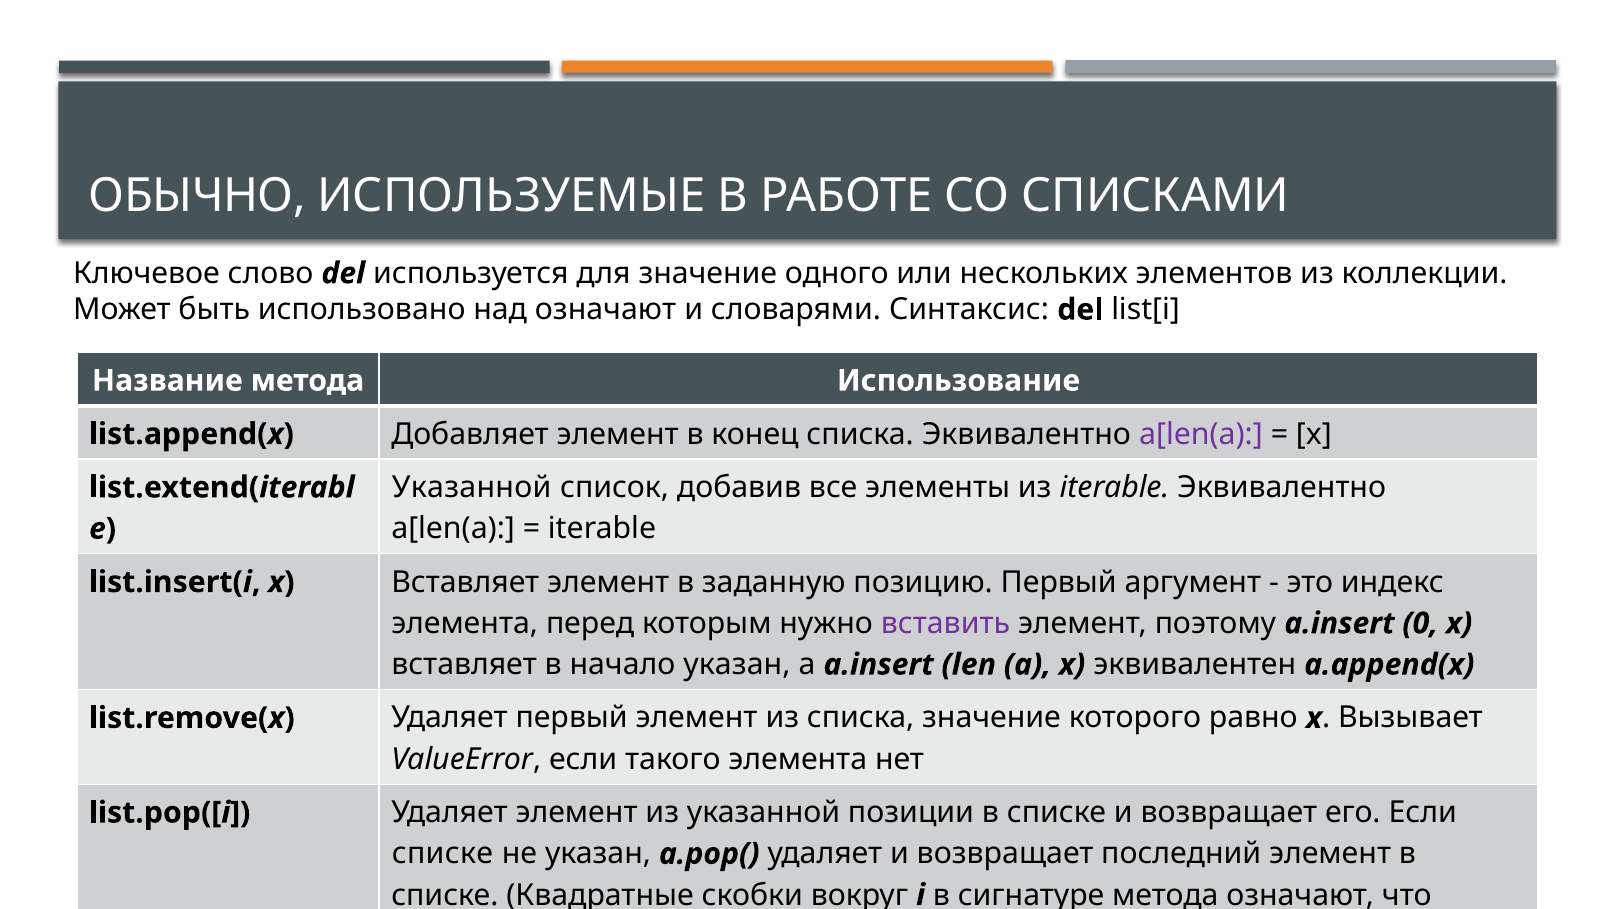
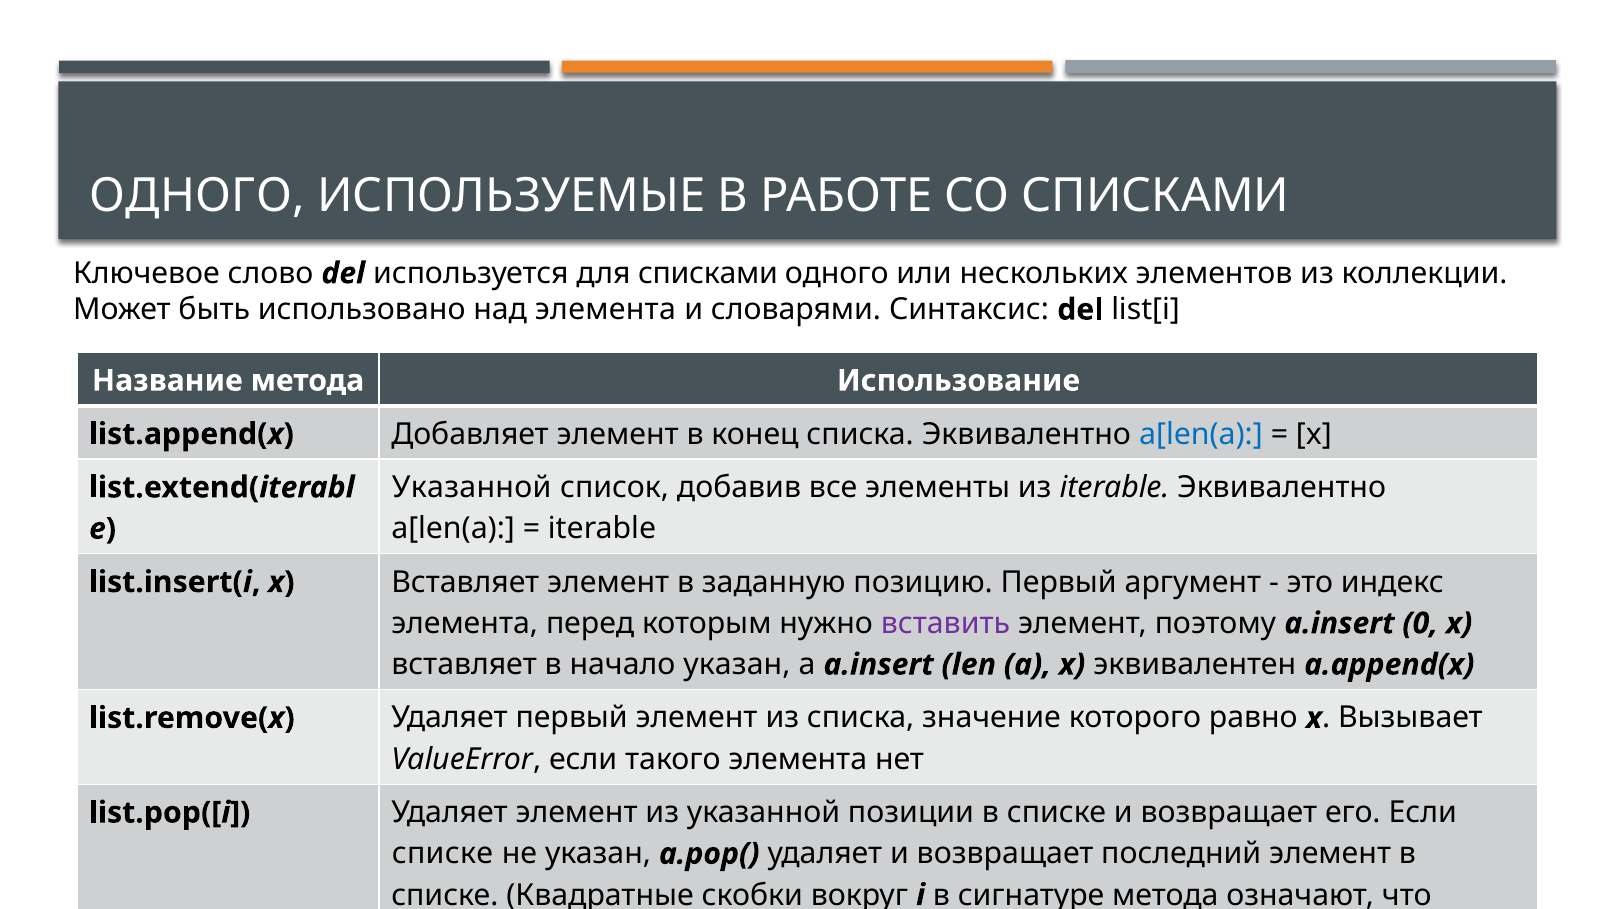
ОБЫЧНО at (197, 196): ОБЫЧНО -> ОДНОГО
для значение: значение -> списками
над означают: означают -> элемента
a[len(a at (1201, 434) colour: purple -> blue
